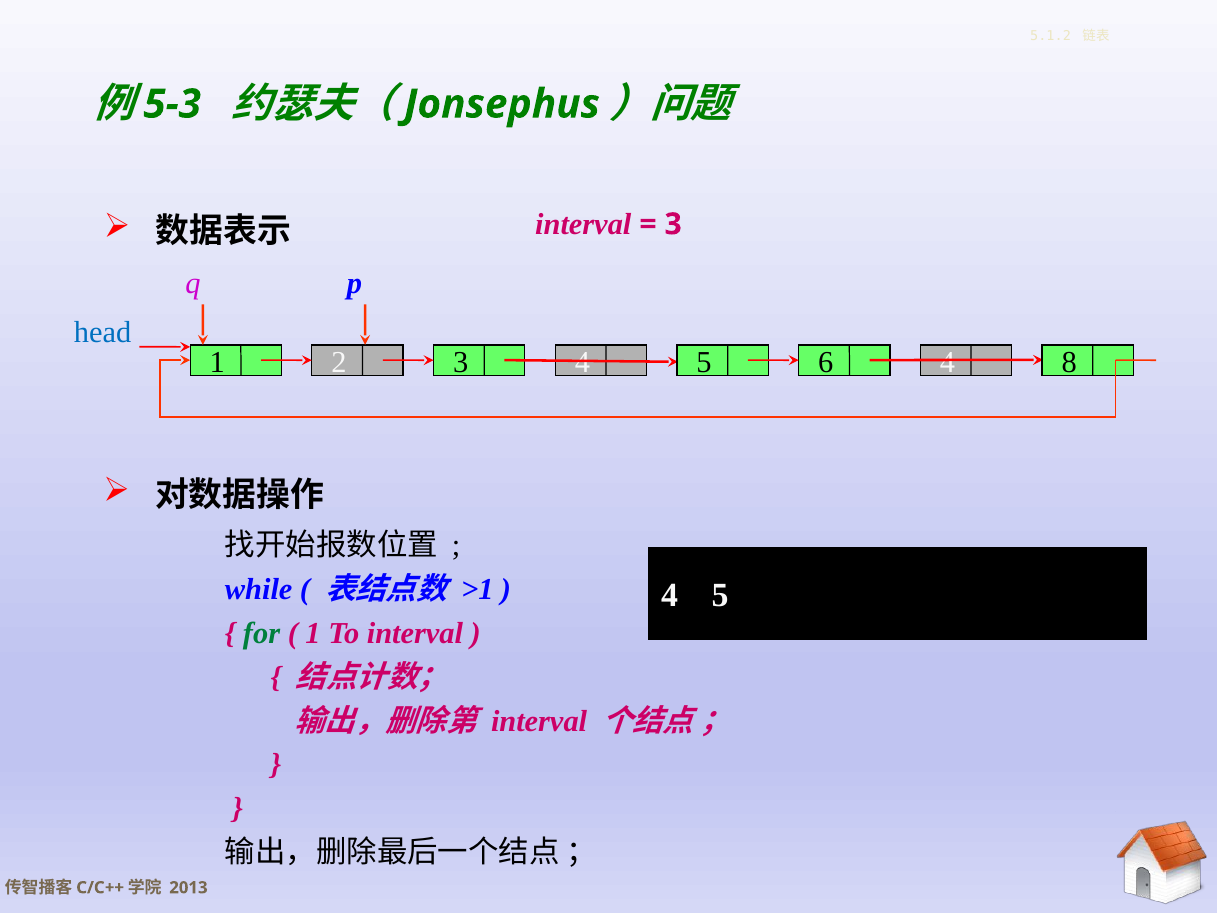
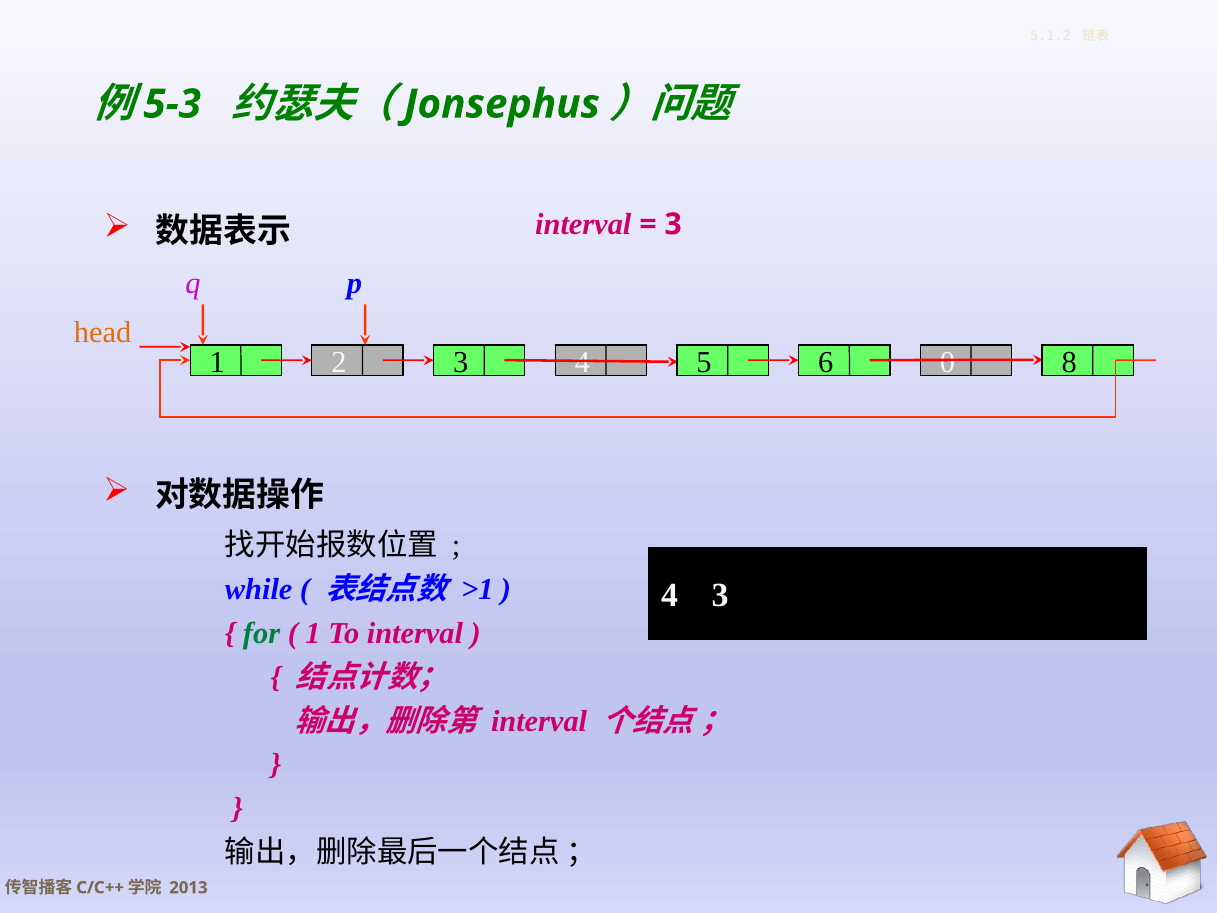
head colour: blue -> orange
6 4: 4 -> 0
5 at (720, 596): 5 -> 3
